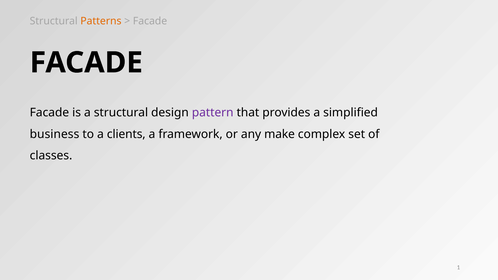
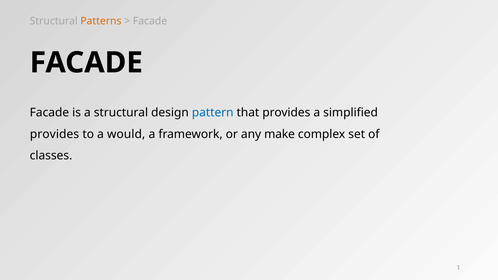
pattern colour: purple -> blue
business at (55, 134): business -> provides
clients: clients -> would
